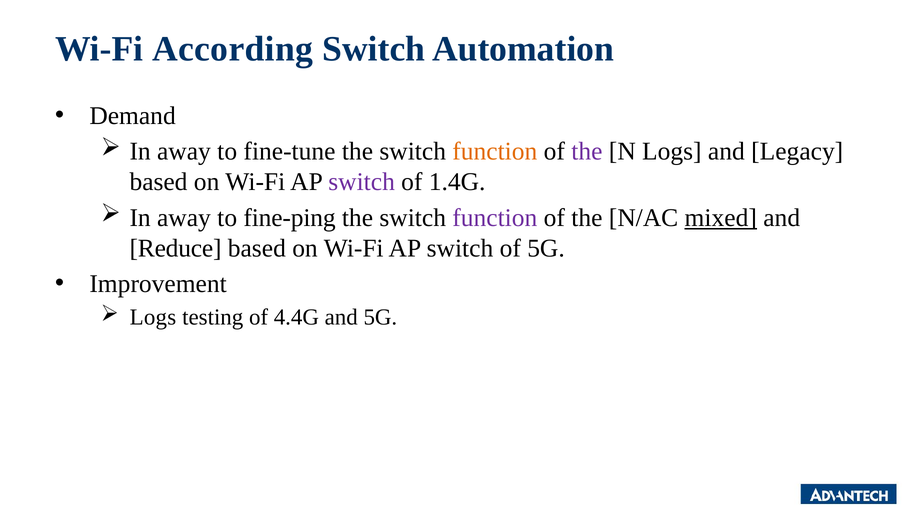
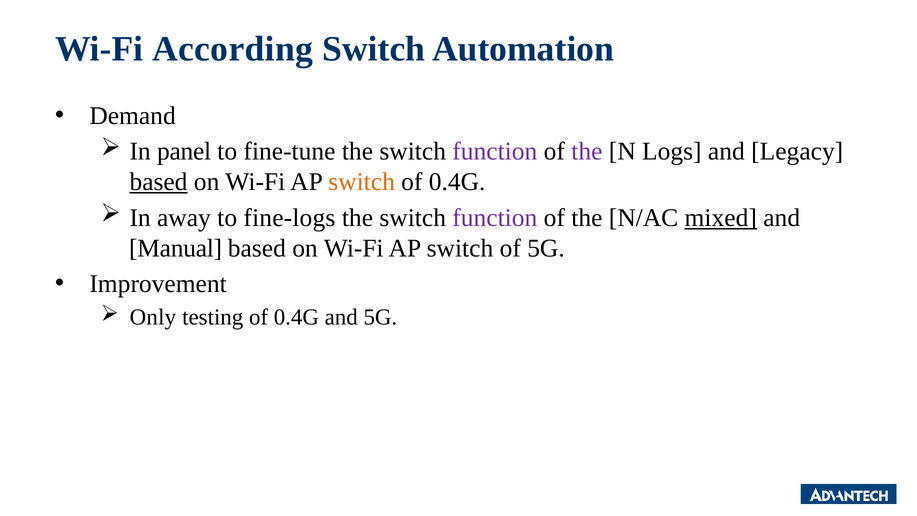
away at (184, 151): away -> panel
function at (495, 151) colour: orange -> purple
based at (159, 182) underline: none -> present
switch at (362, 182) colour: purple -> orange
1.4G at (457, 182): 1.4G -> 0.4G
fine-ping: fine-ping -> fine-logs
Reduce: Reduce -> Manual
Logs at (153, 317): Logs -> Only
testing of 4.4G: 4.4G -> 0.4G
